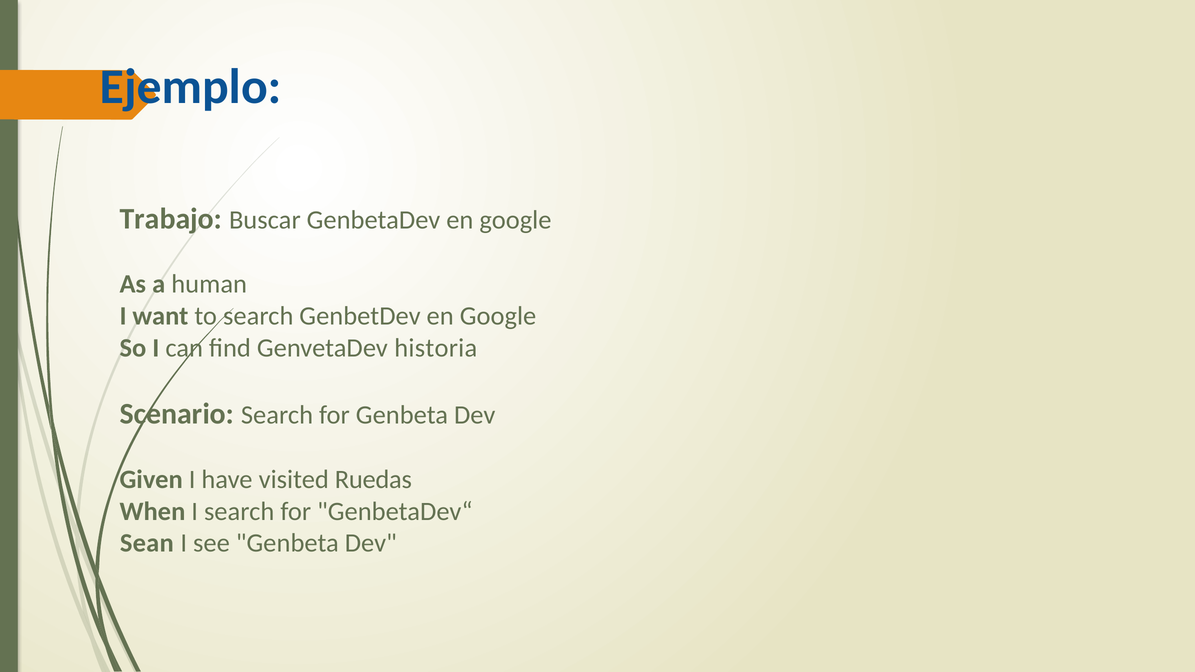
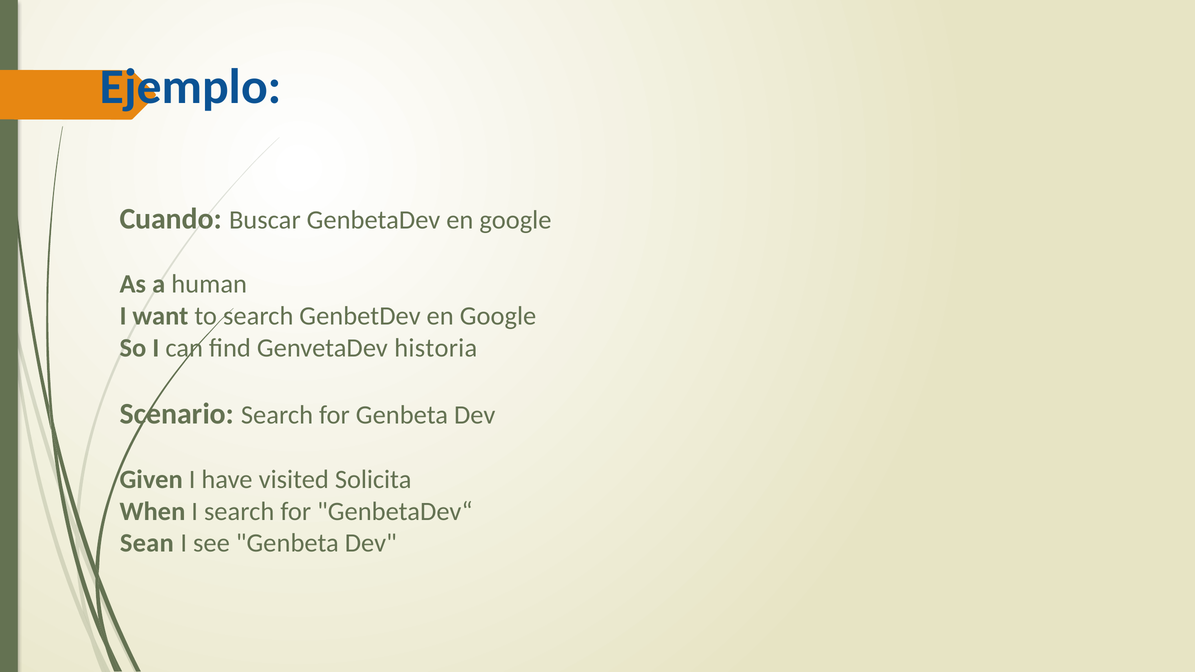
Trabajo: Trabajo -> Cuando
Ruedas: Ruedas -> Solicita
